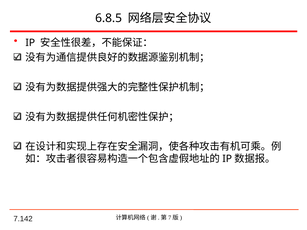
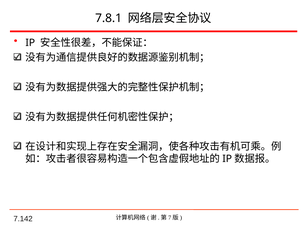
6.8.5: 6.8.5 -> 7.8.1
